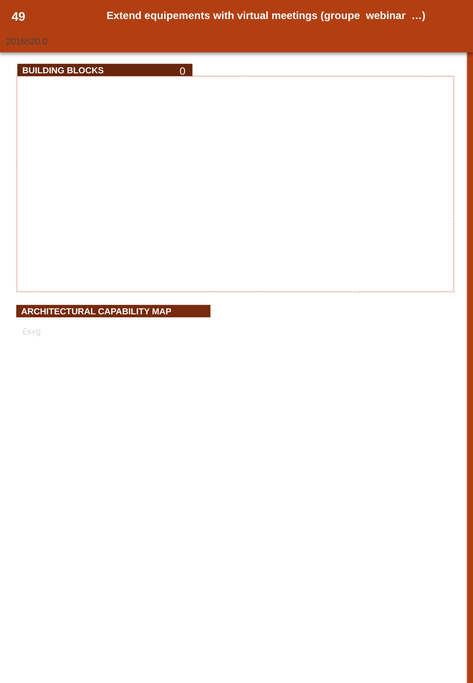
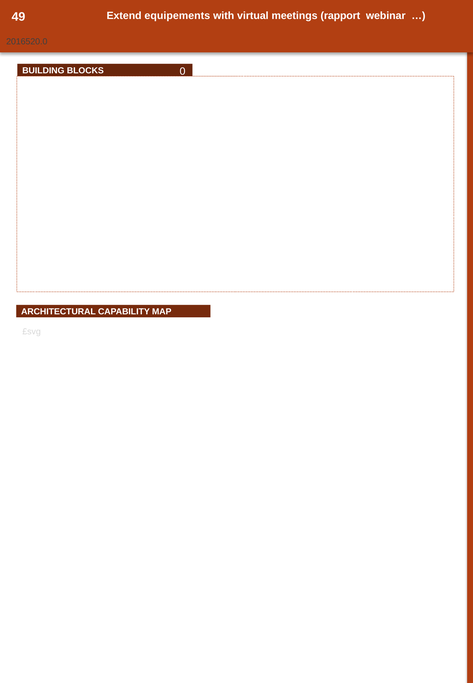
groupe: groupe -> rapport
